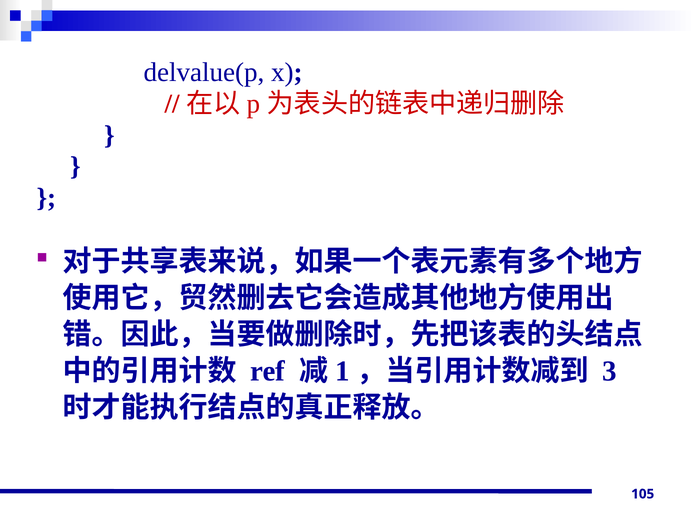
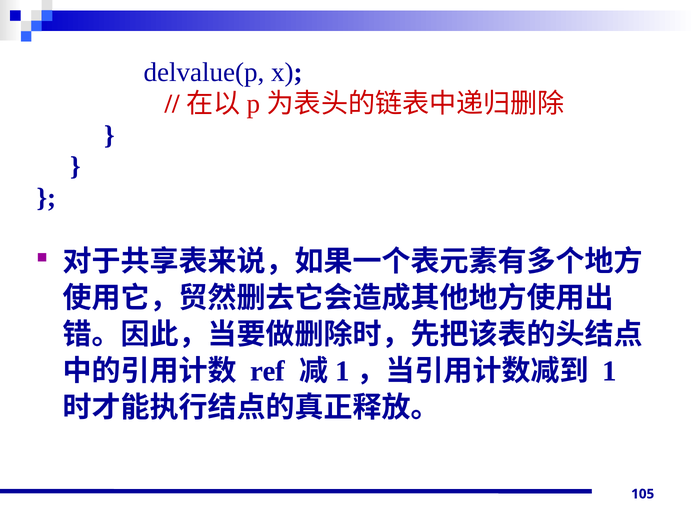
3 at (609, 371): 3 -> 1
